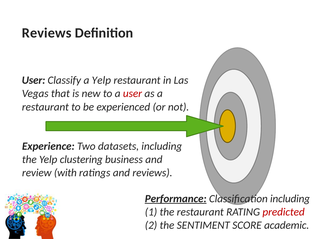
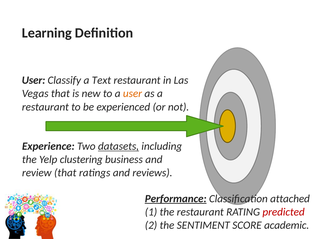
Reviews at (47, 33): Reviews -> Learning
a Yelp: Yelp -> Text
user at (132, 94) colour: red -> orange
datasets underline: none -> present
review with: with -> that
Classification including: including -> attached
